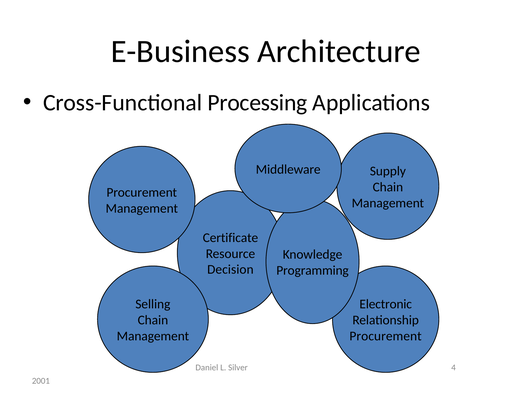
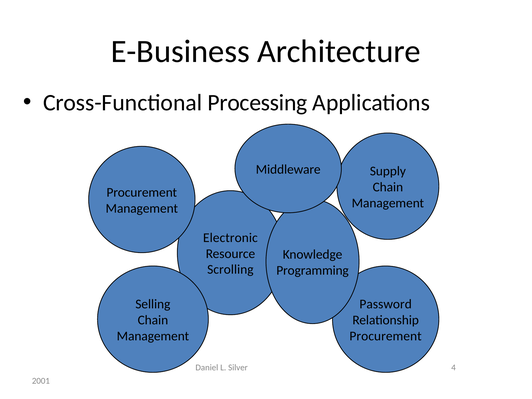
Certificate: Certificate -> Electronic
Decision: Decision -> Scrolling
Electronic: Electronic -> Password
